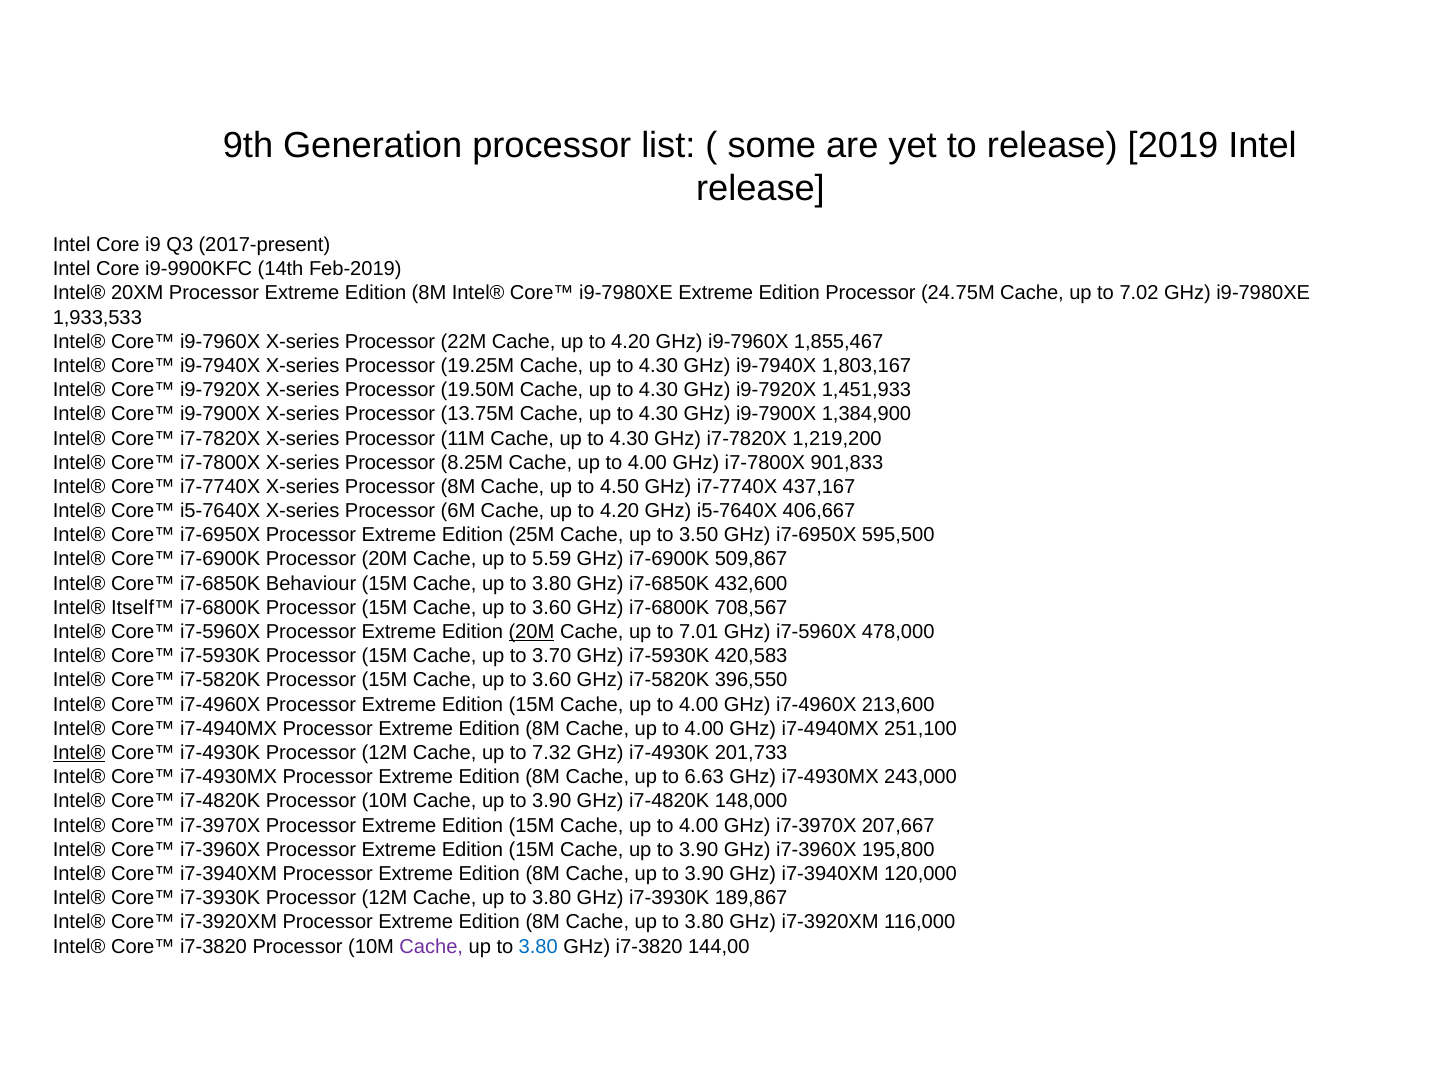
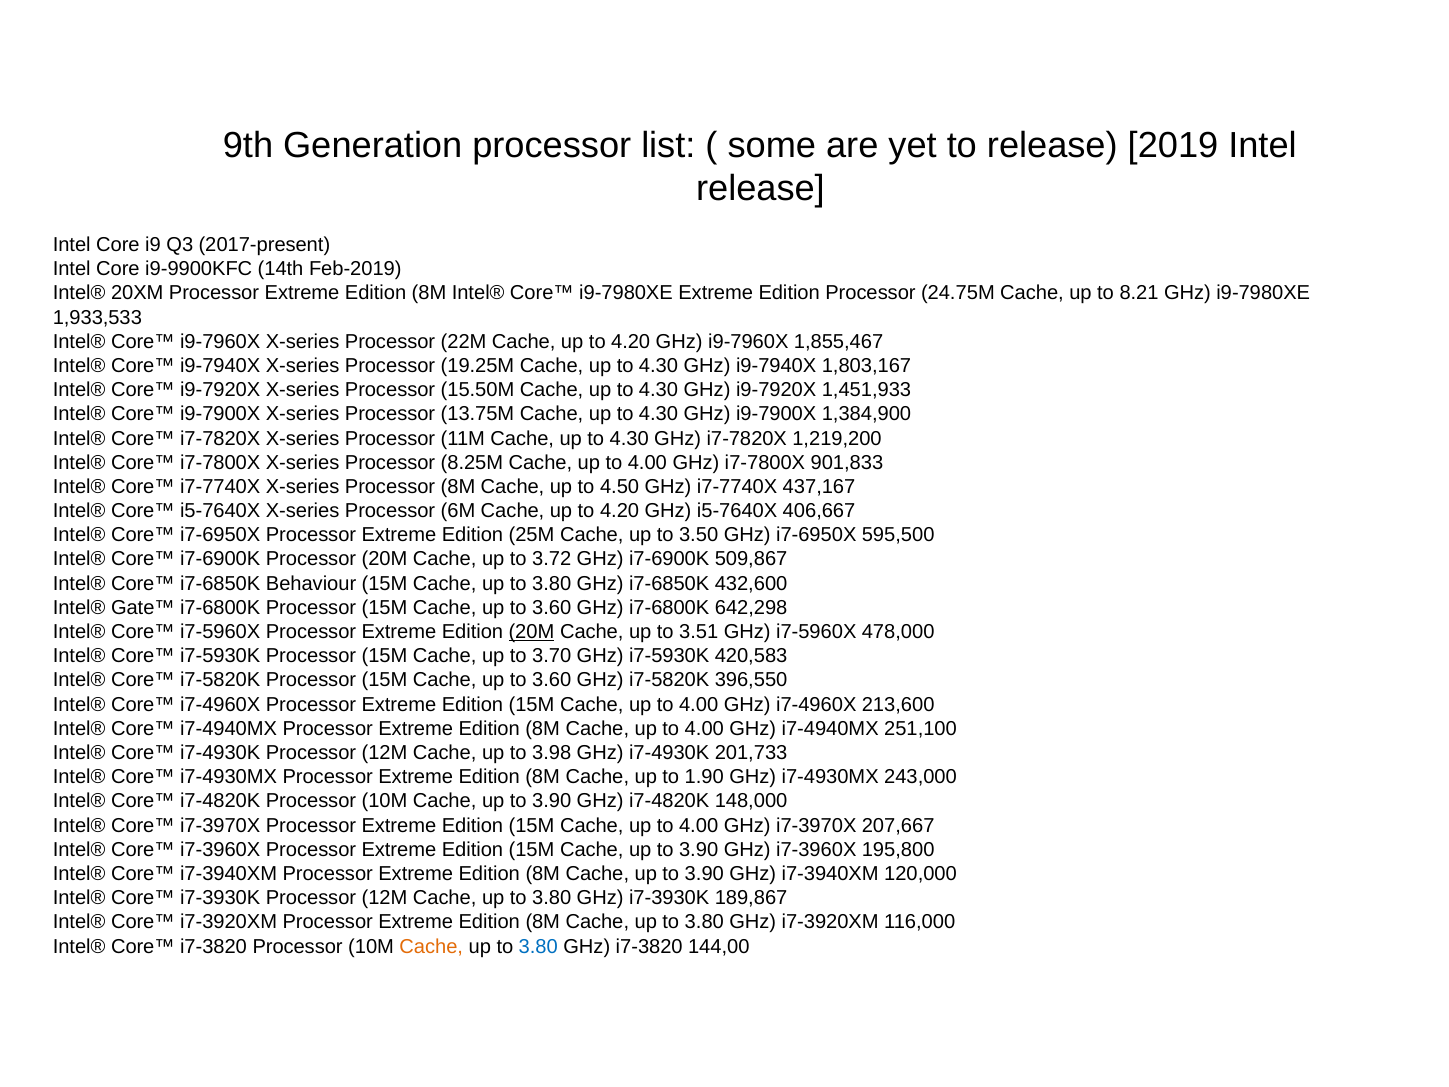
7.02: 7.02 -> 8.21
19.50M: 19.50M -> 15.50M
5.59: 5.59 -> 3.72
Itself™: Itself™ -> Gate™
708,567: 708,567 -> 642,298
7.01: 7.01 -> 3.51
Intel® at (79, 753) underline: present -> none
7.32: 7.32 -> 3.98
6.63: 6.63 -> 1.90
Cache at (431, 946) colour: purple -> orange
